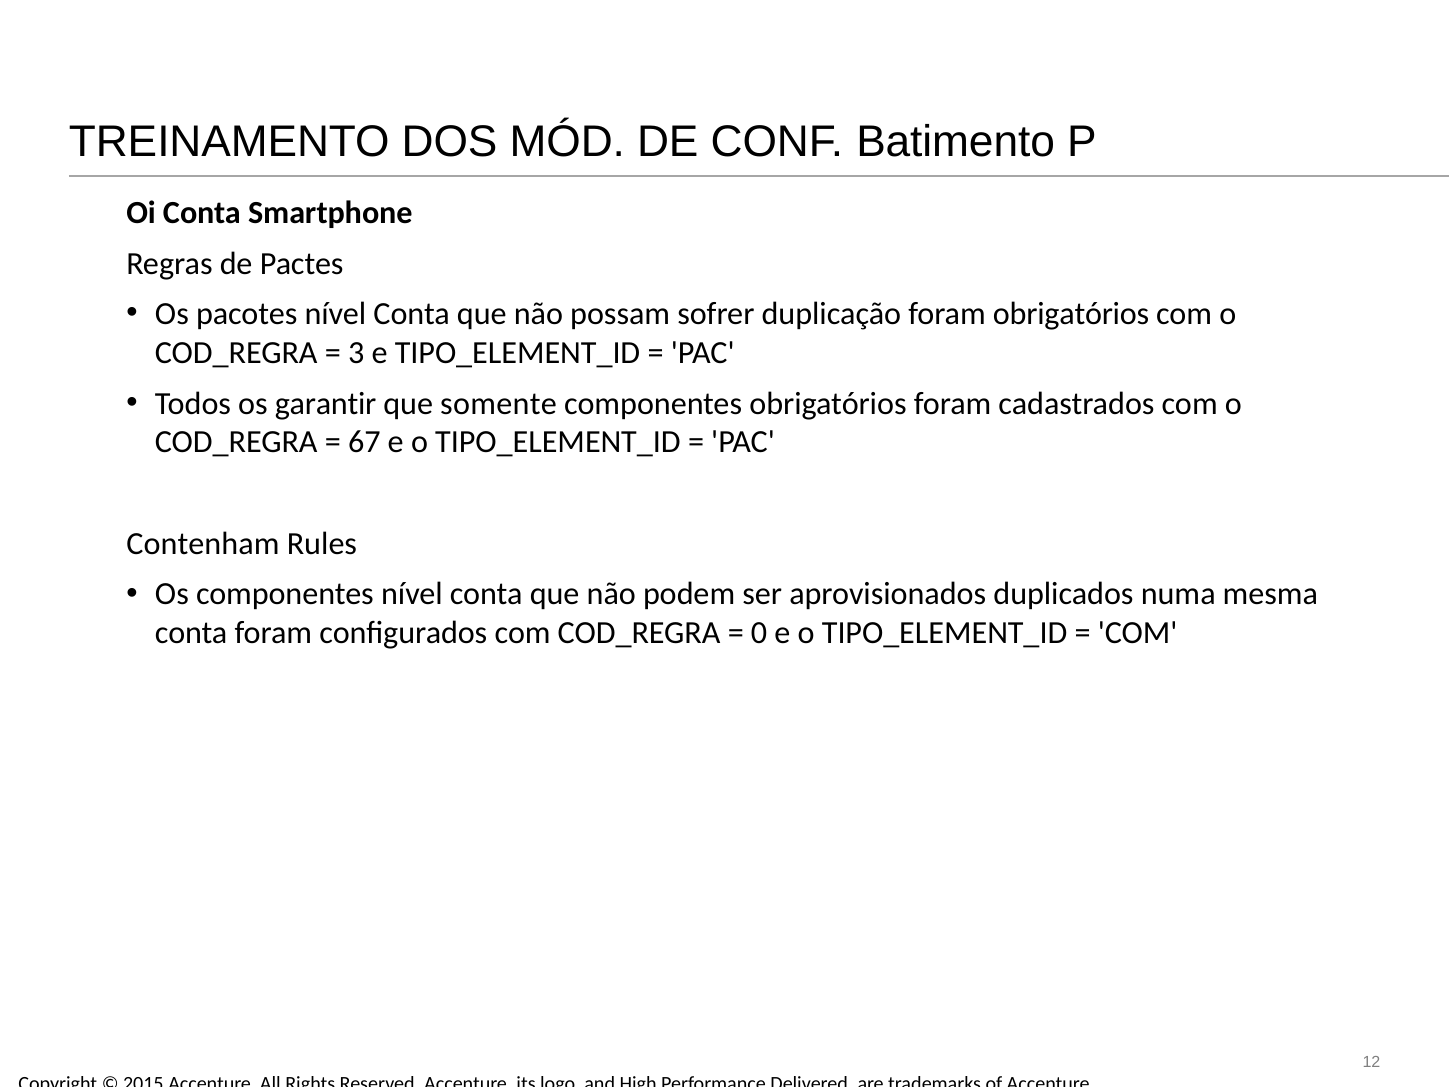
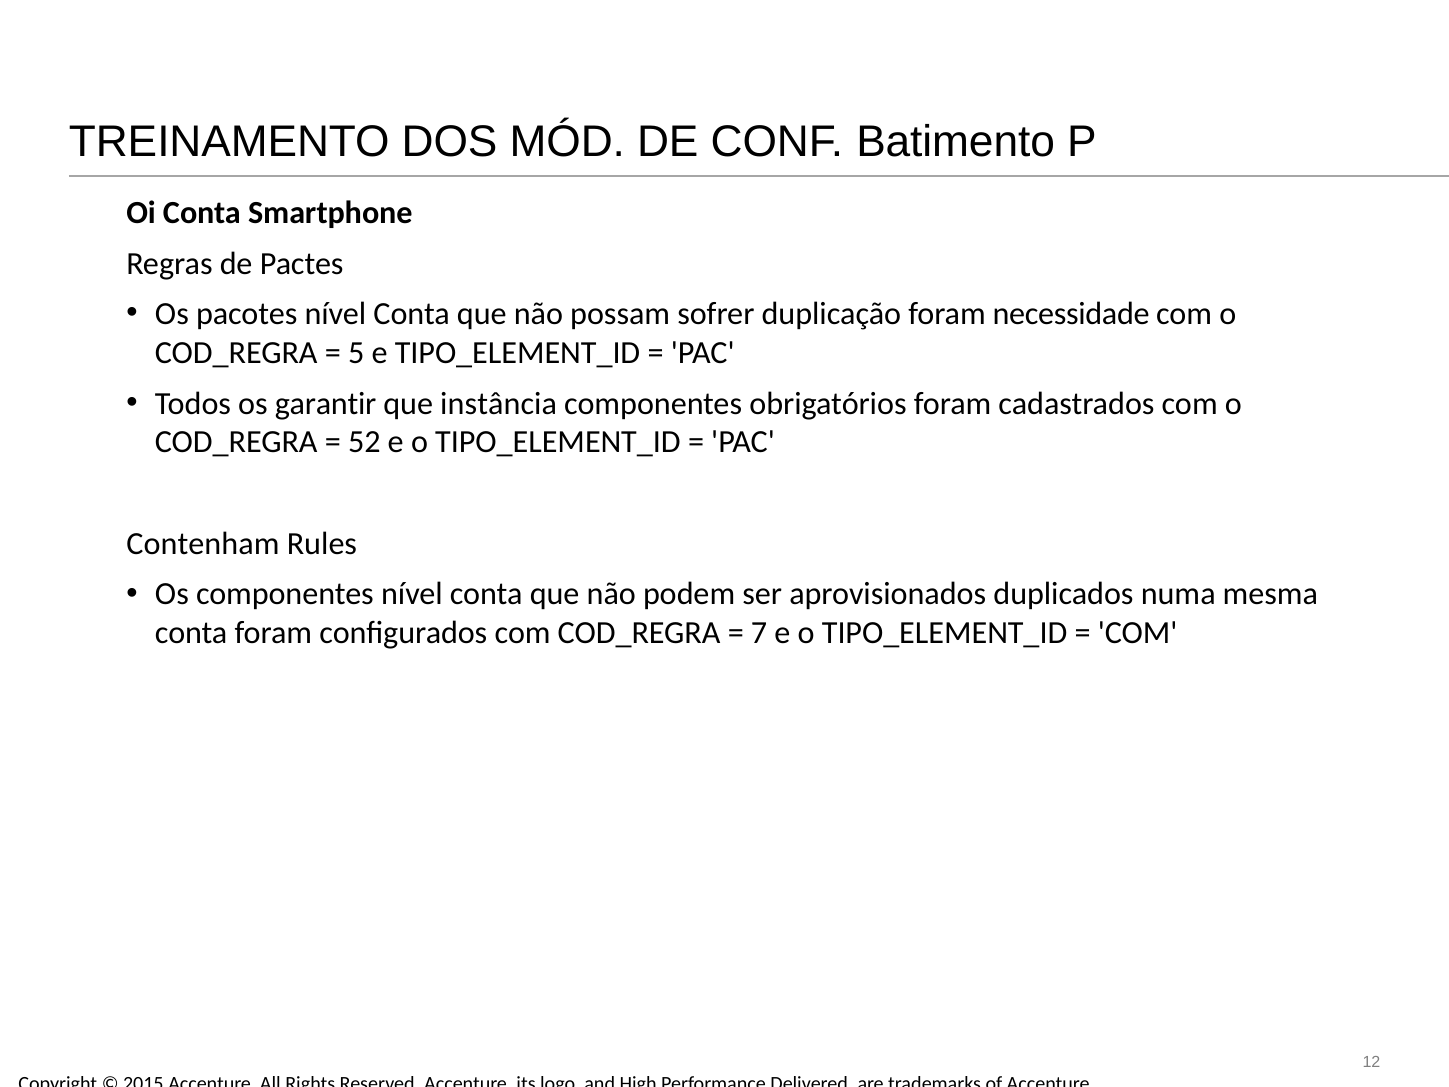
foram obrigatórios: obrigatórios -> necessidade
3: 3 -> 5
somente: somente -> instância
67: 67 -> 52
0: 0 -> 7
